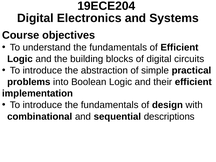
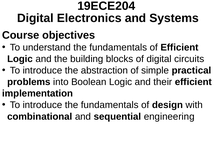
descriptions: descriptions -> engineering
